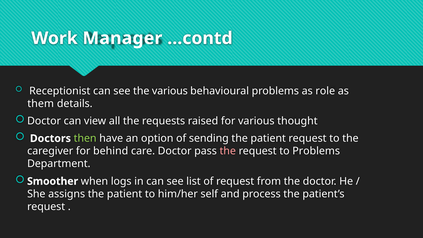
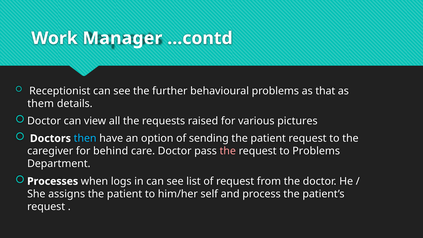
the various: various -> further
role: role -> that
thought: thought -> pictures
then colour: light green -> light blue
Smoother: Smoother -> Processes
